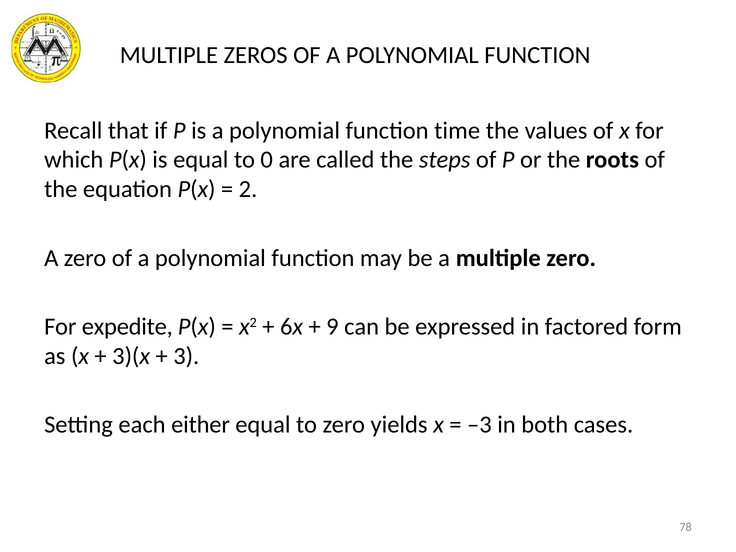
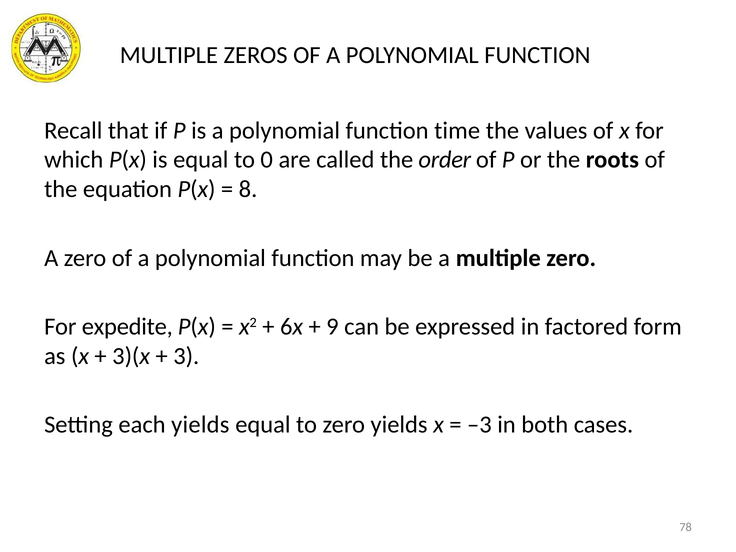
steps: steps -> order
2: 2 -> 8
each either: either -> yields
